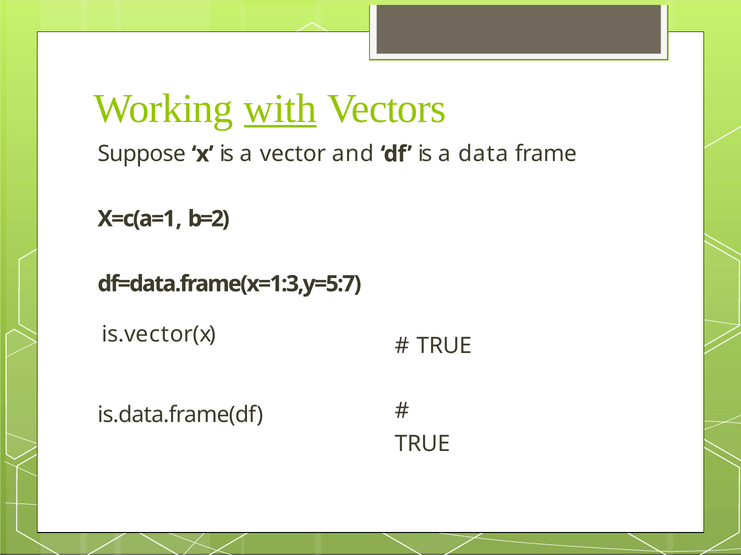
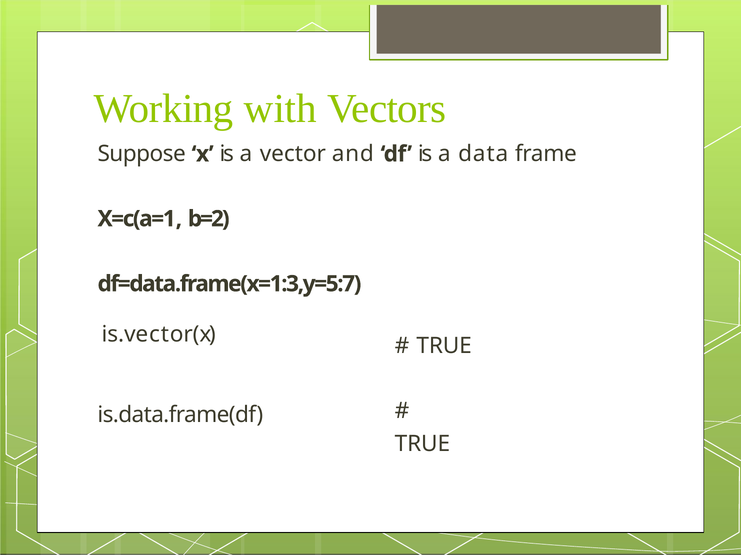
with underline: present -> none
